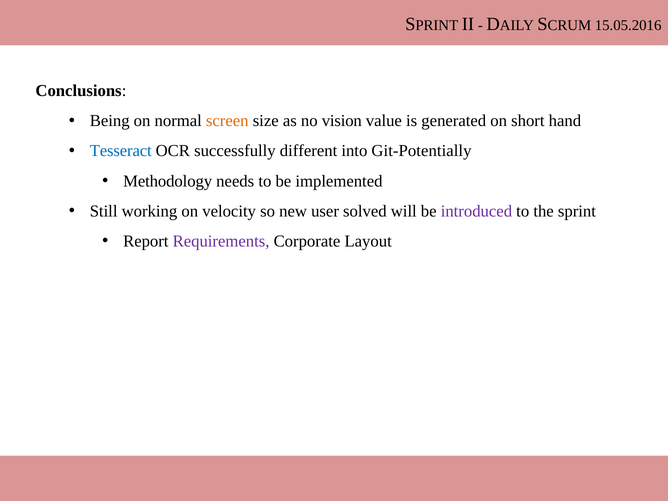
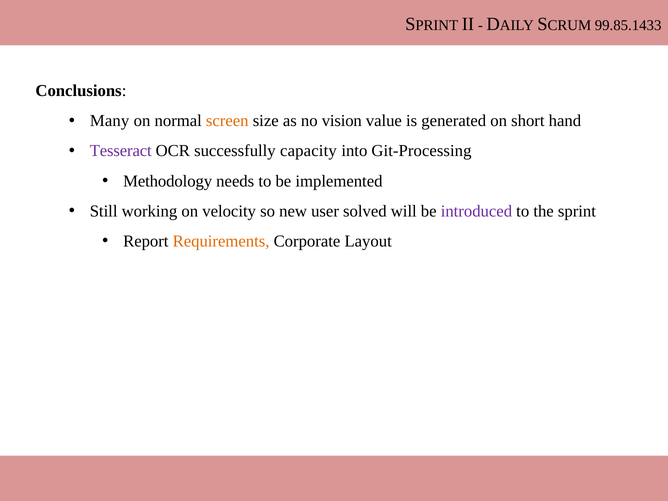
15.05.2016: 15.05.2016 -> 99.85.1433
Being: Being -> Many
Tesseract colour: blue -> purple
different: different -> capacity
Git-Potentially: Git-Potentially -> Git-Processing
Requirements colour: purple -> orange
